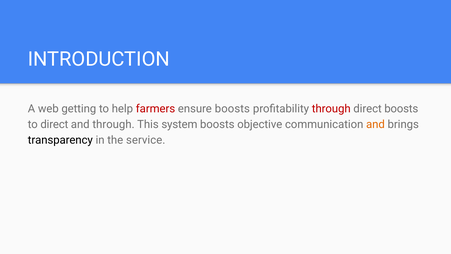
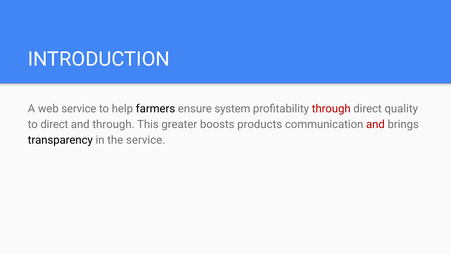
web getting: getting -> service
farmers colour: red -> black
ensure boosts: boosts -> system
direct boosts: boosts -> quality
system: system -> greater
objective: objective -> products
and at (375, 124) colour: orange -> red
